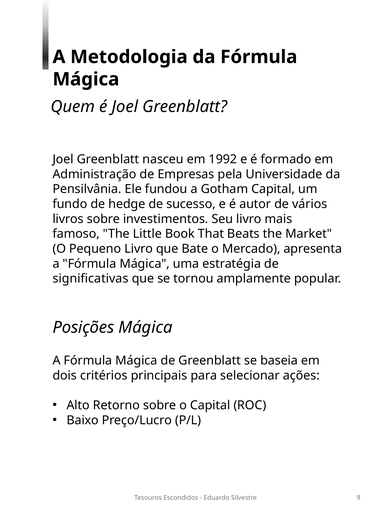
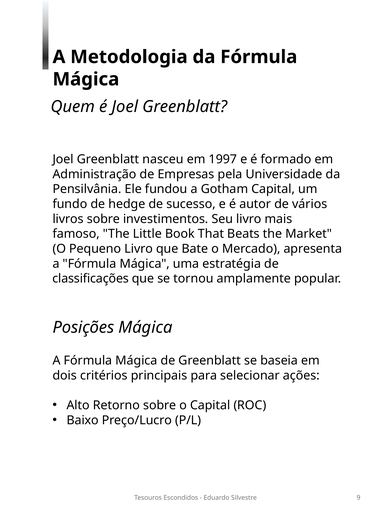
1992: 1992 -> 1997
significativas: significativas -> classificações
